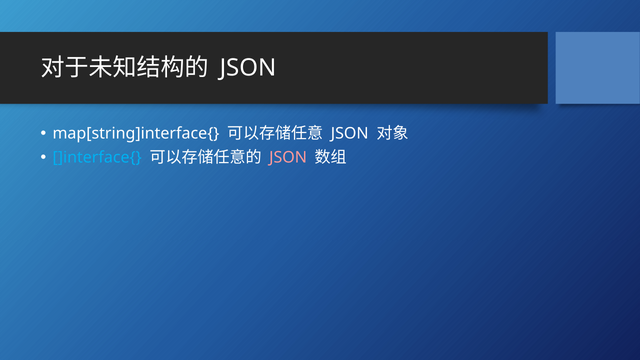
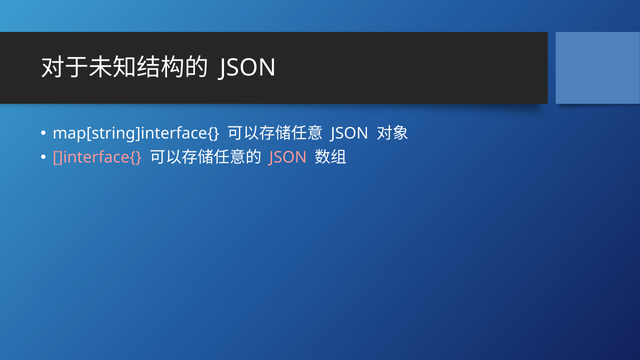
]interface{ colour: light blue -> pink
